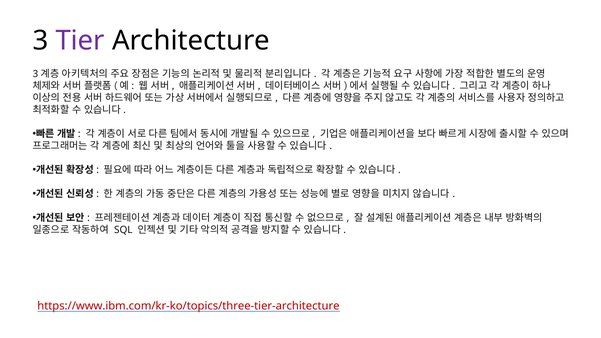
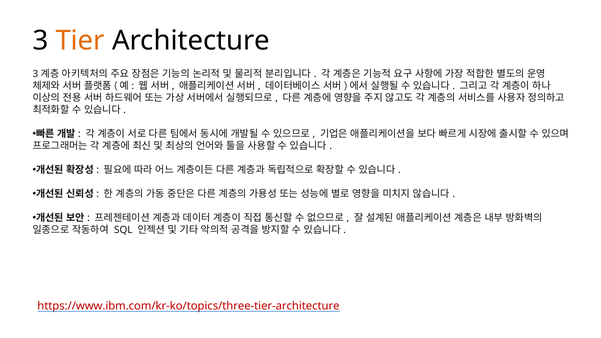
Tier colour: purple -> orange
